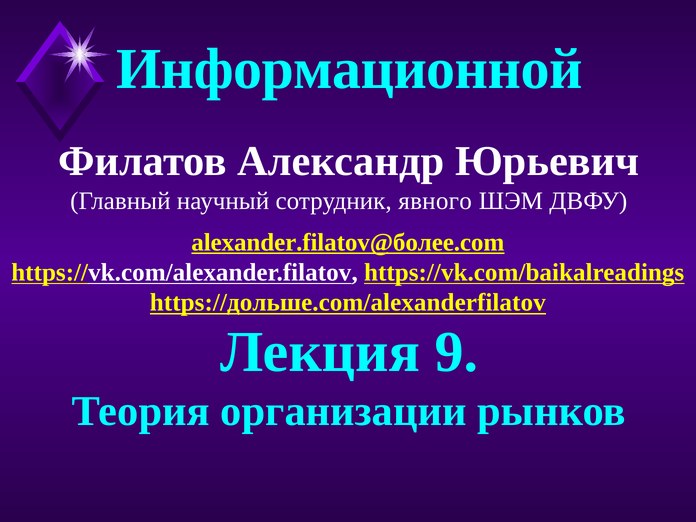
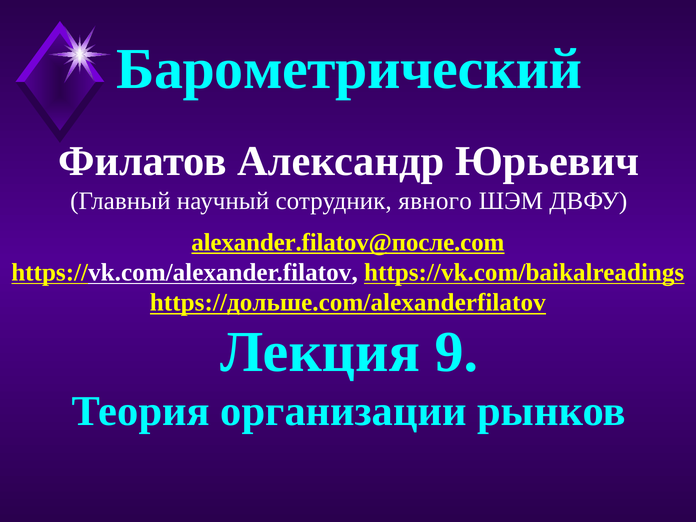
Информационной: Информационной -> Барометрический
alexander.filatov@более.com: alexander.filatov@более.com -> alexander.filatov@после.com
